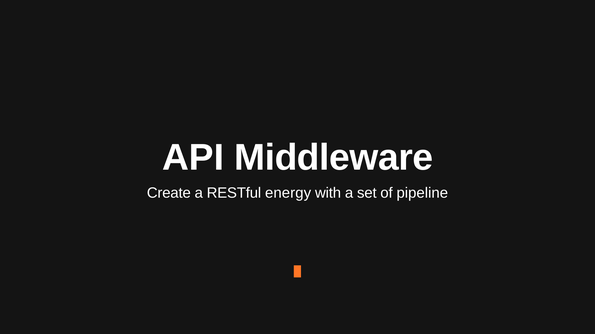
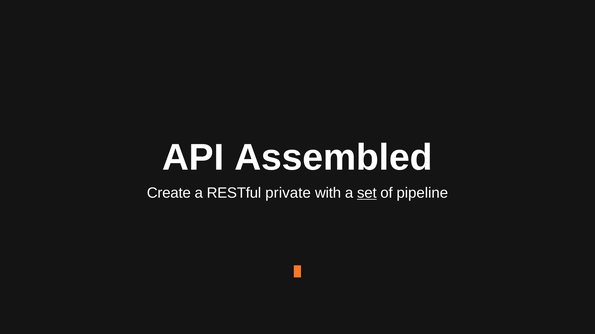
Middleware: Middleware -> Assembled
energy: energy -> private
set underline: none -> present
